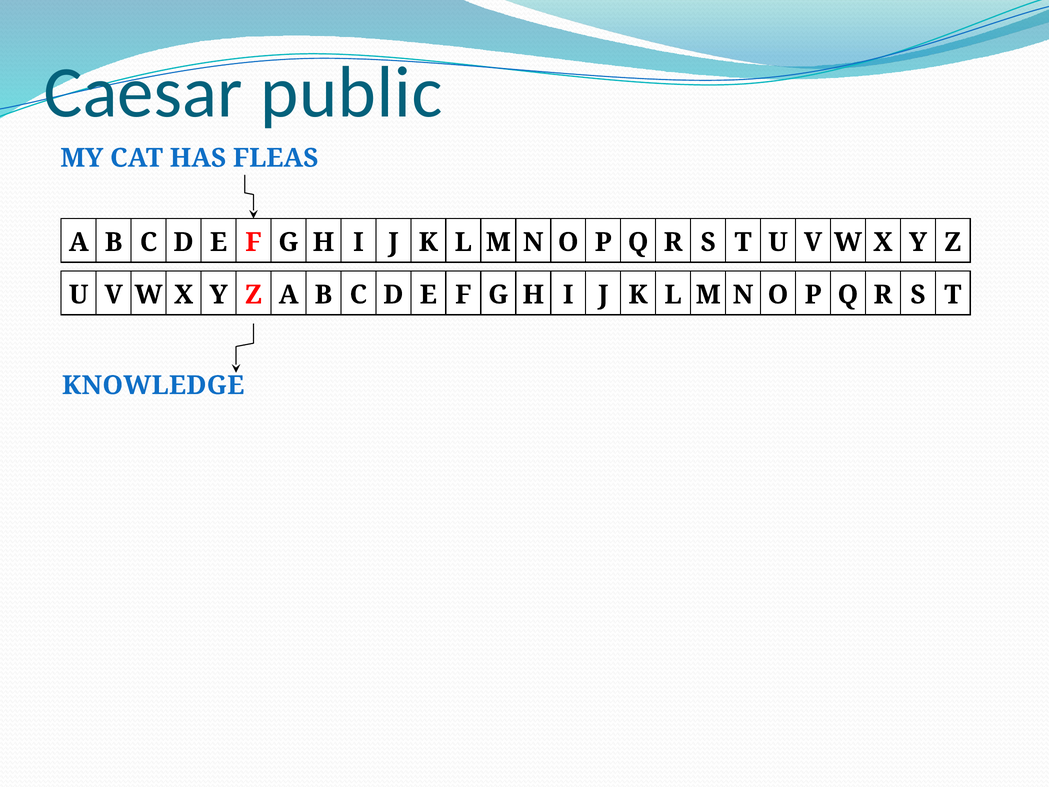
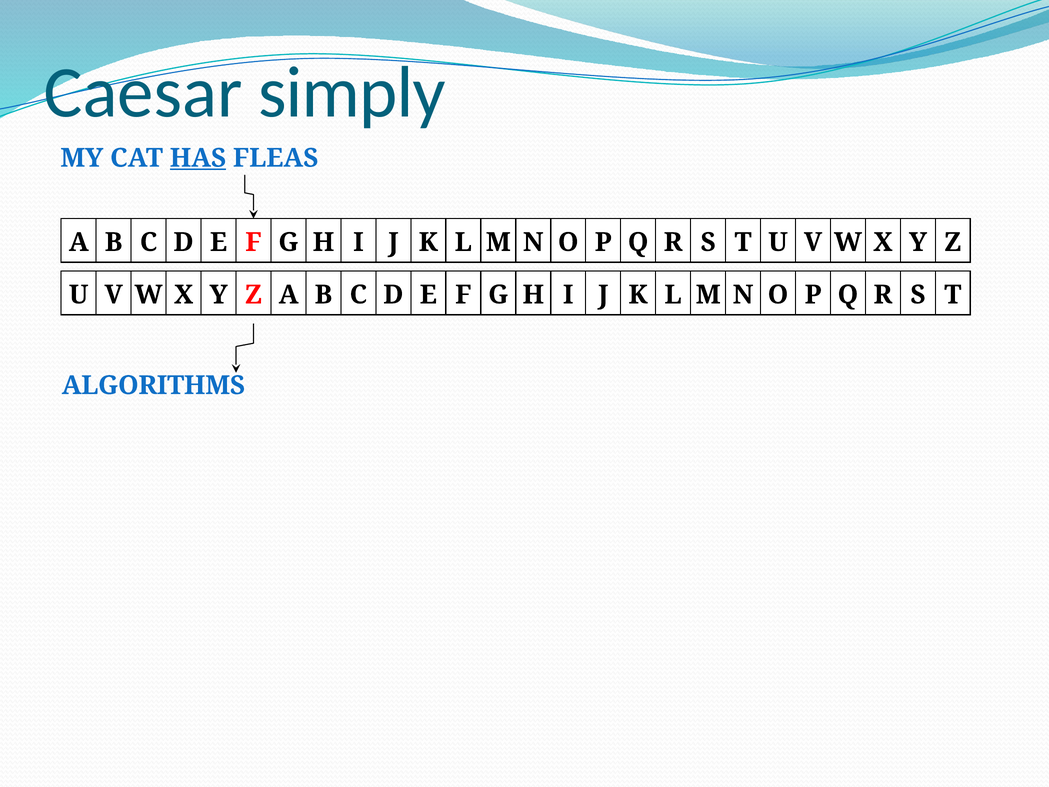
public: public -> simply
HAS underline: none -> present
KNOWLEDGE: KNOWLEDGE -> ALGORITHMS
